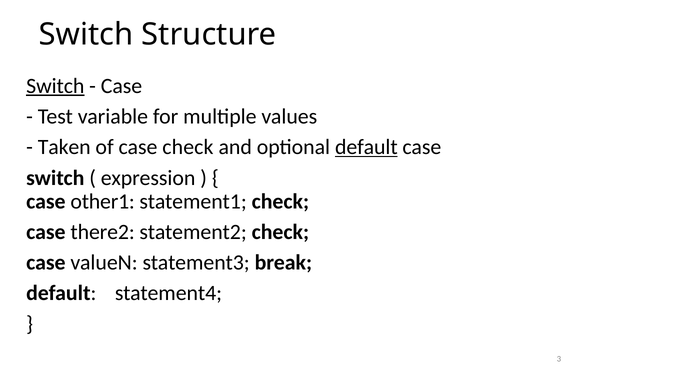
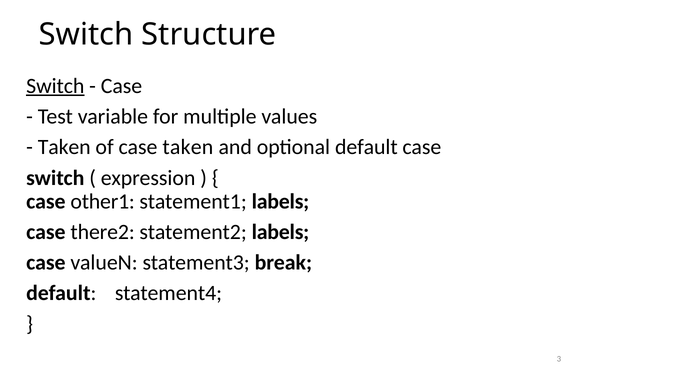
case check: check -> taken
default at (366, 147) underline: present -> none
statement1 check: check -> labels
statement2 check: check -> labels
